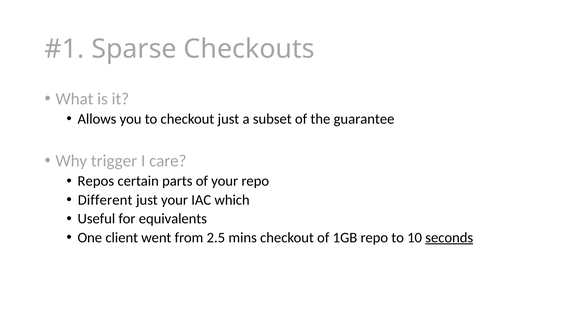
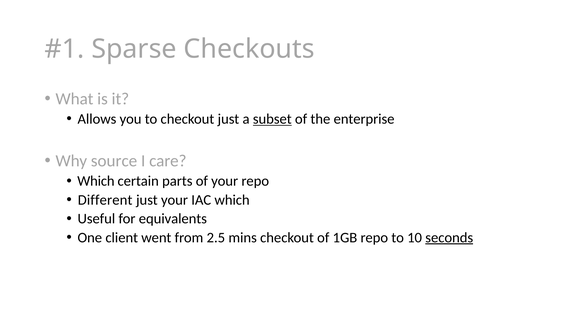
subset underline: none -> present
guarantee: guarantee -> enterprise
trigger: trigger -> source
Repos at (96, 181): Repos -> Which
